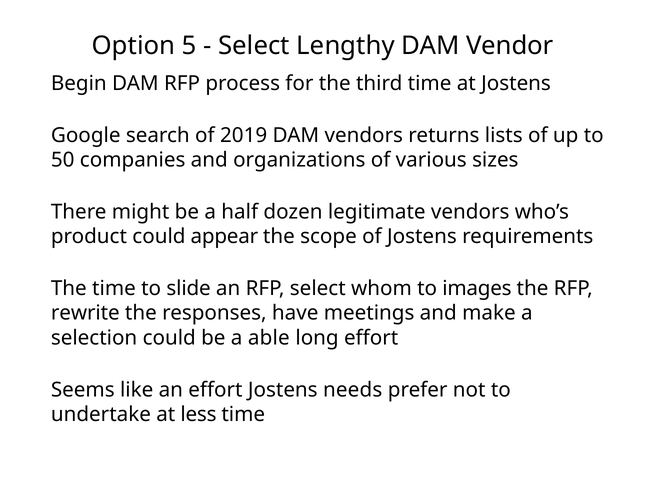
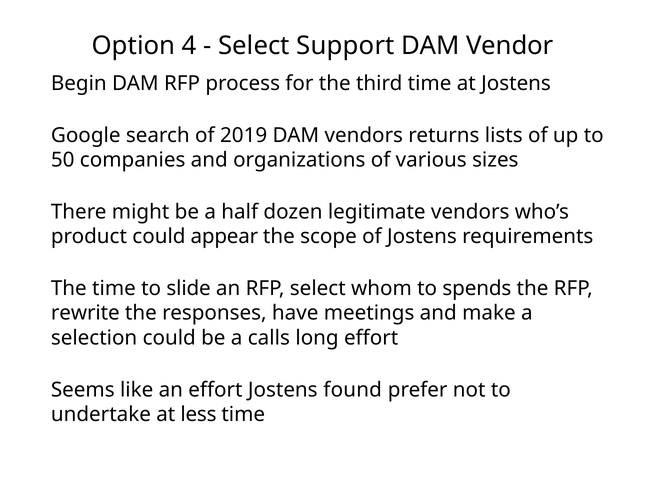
5: 5 -> 4
Lengthy: Lengthy -> Support
images: images -> spends
able: able -> calls
needs: needs -> found
